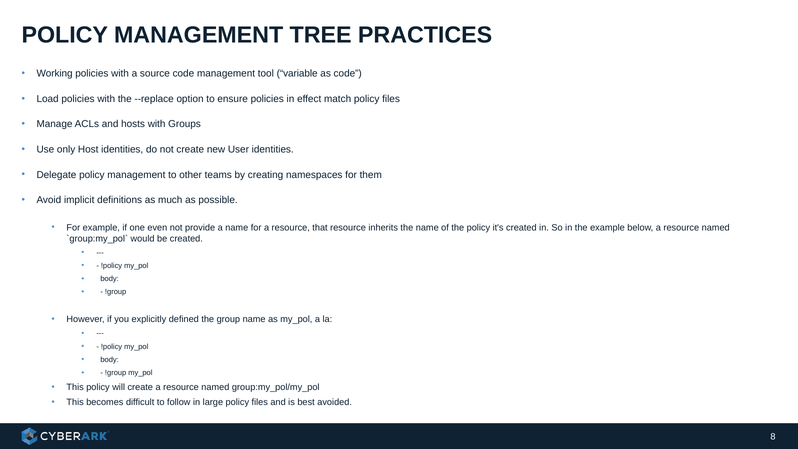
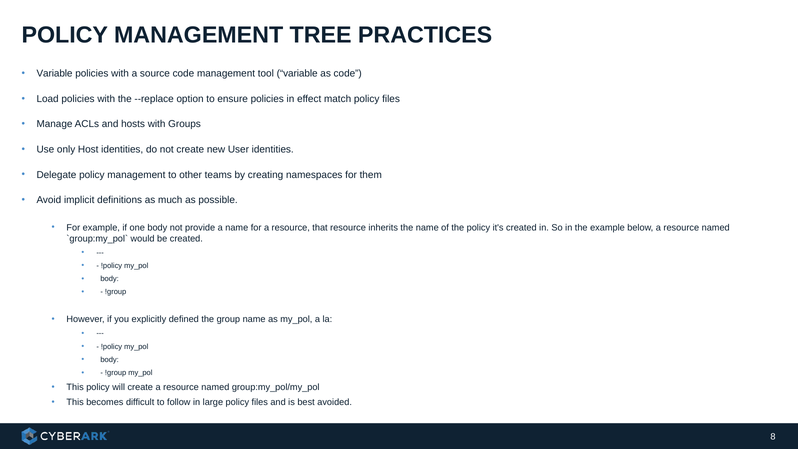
Working at (55, 74): Working -> Variable
one even: even -> body
